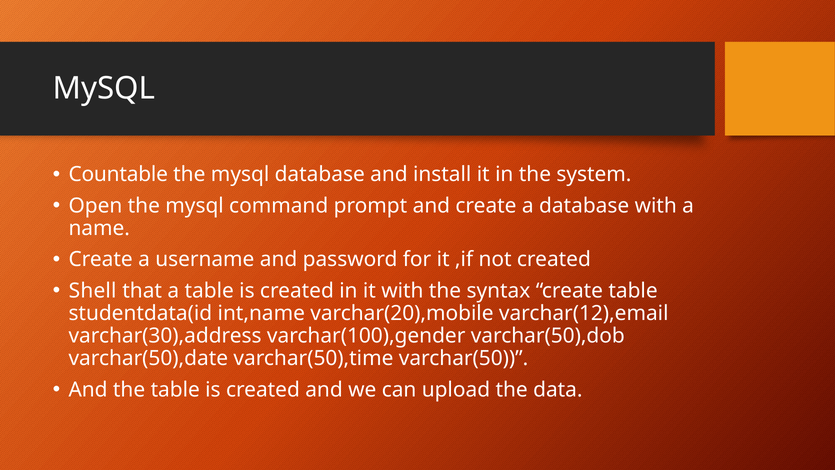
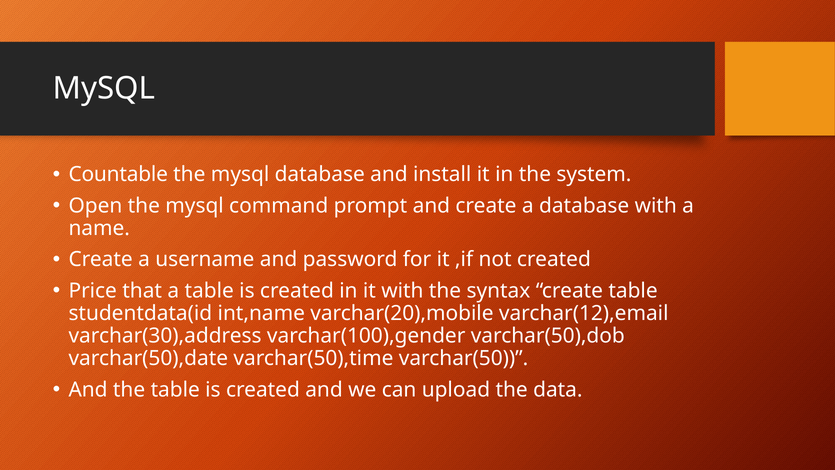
Shell: Shell -> Price
